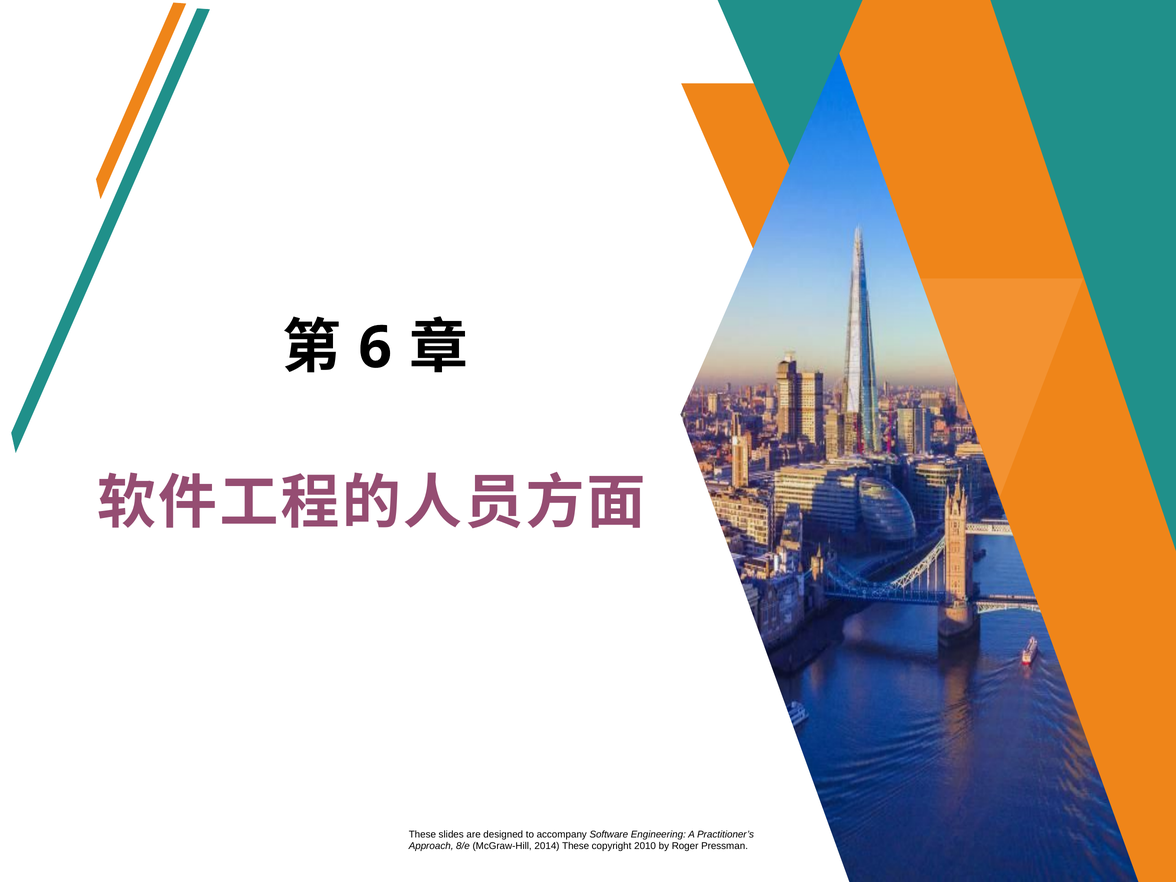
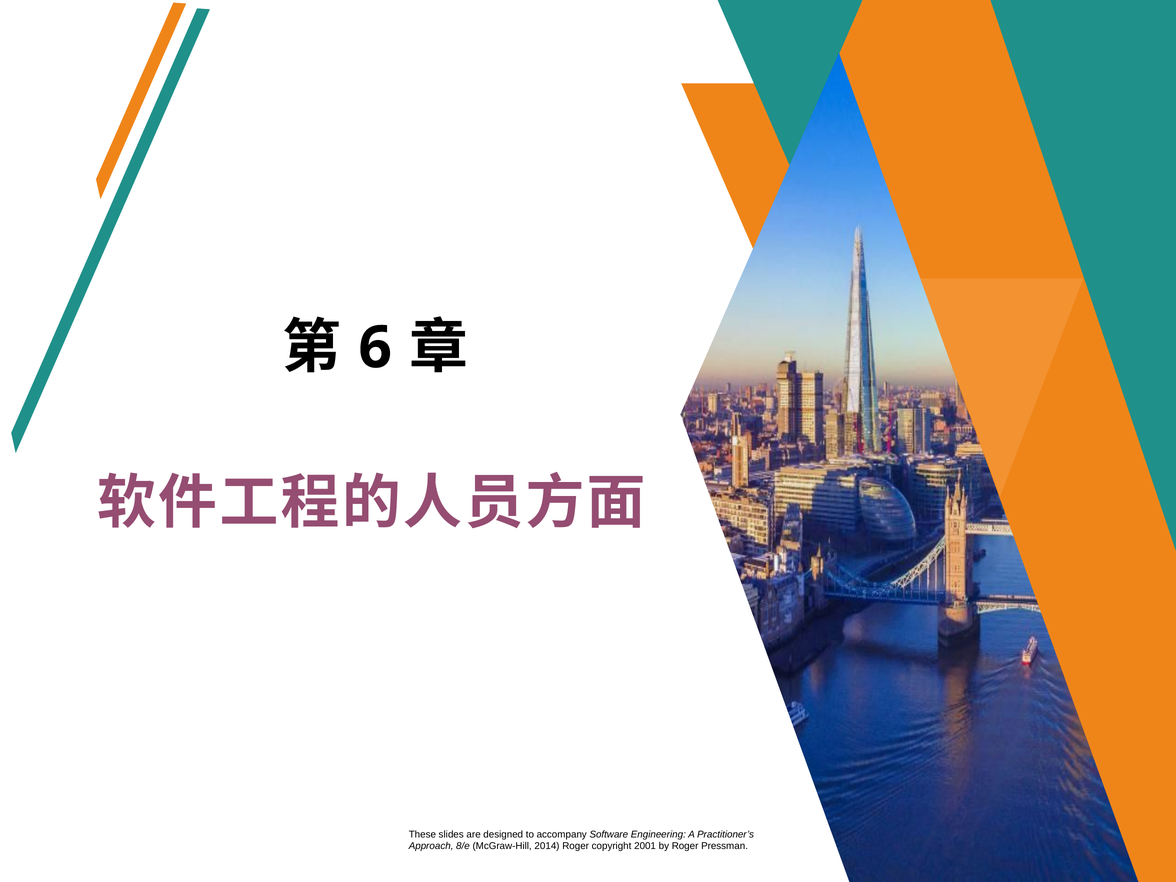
2014 These: These -> Roger
2010: 2010 -> 2001
